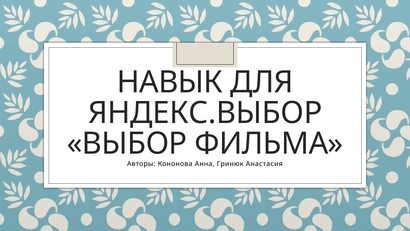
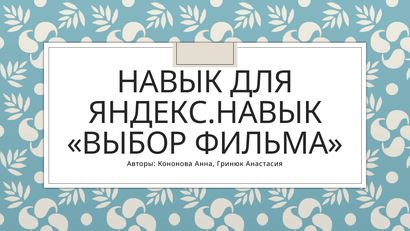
ЯНДЕКС.ВЫБОР: ЯНДЕКС.ВЫБОР -> ЯНДЕКС.НАВЫК
